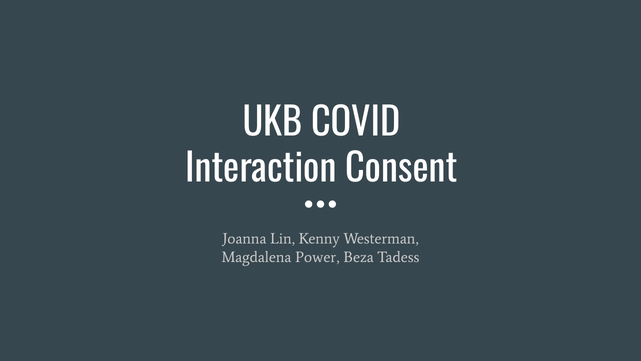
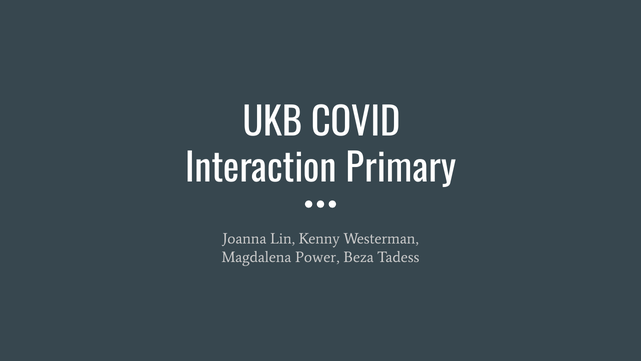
Consent: Consent -> Primary
